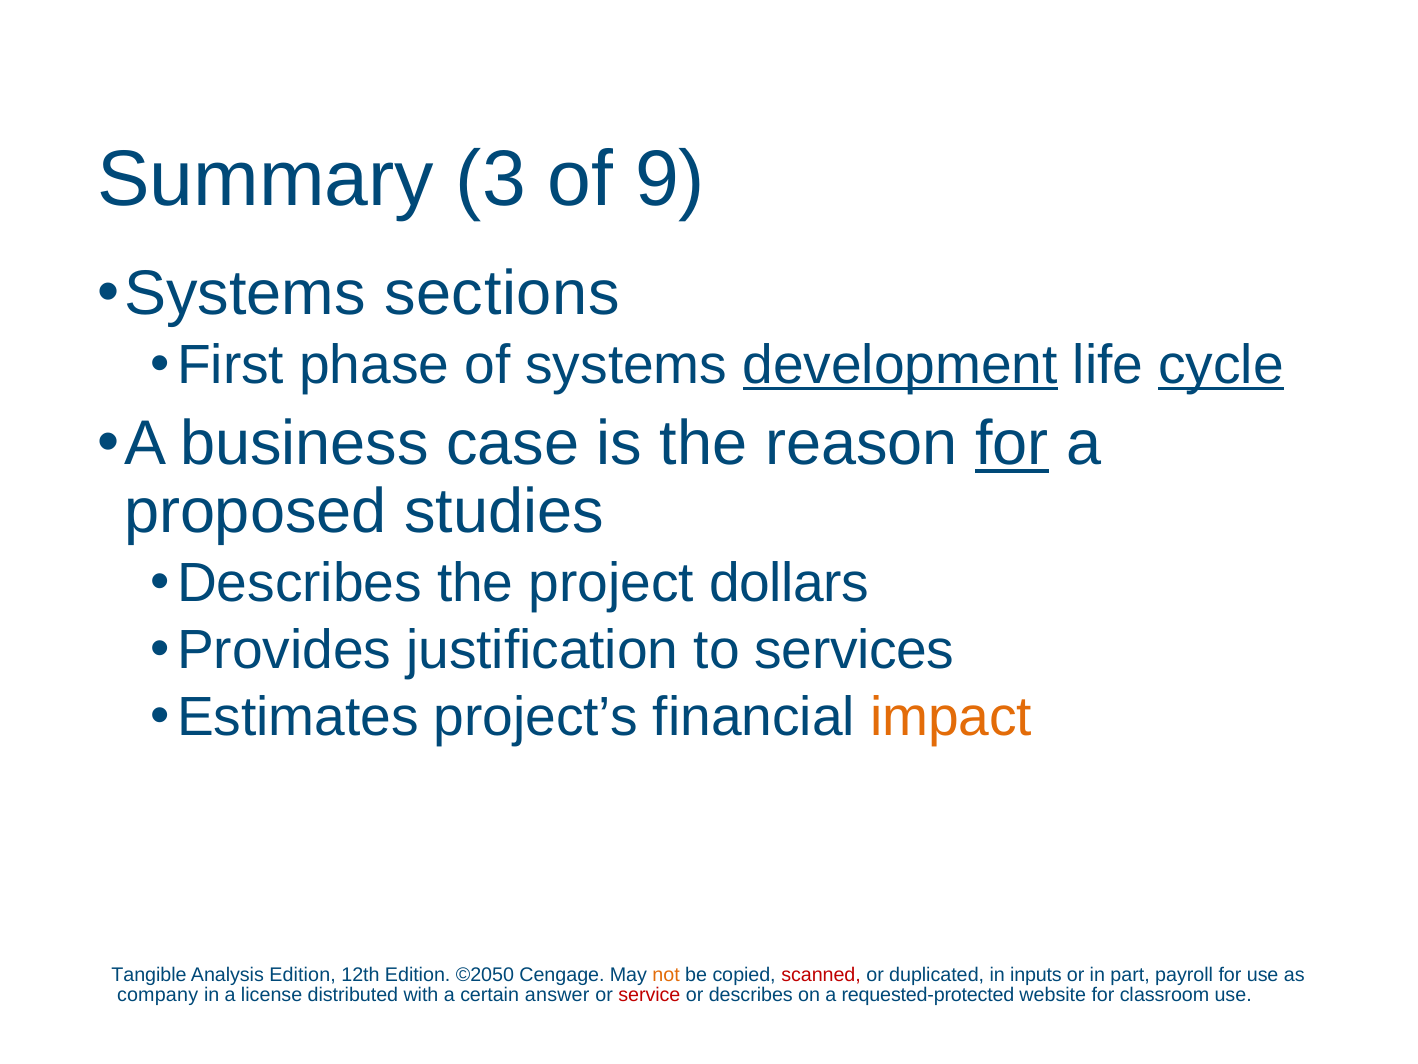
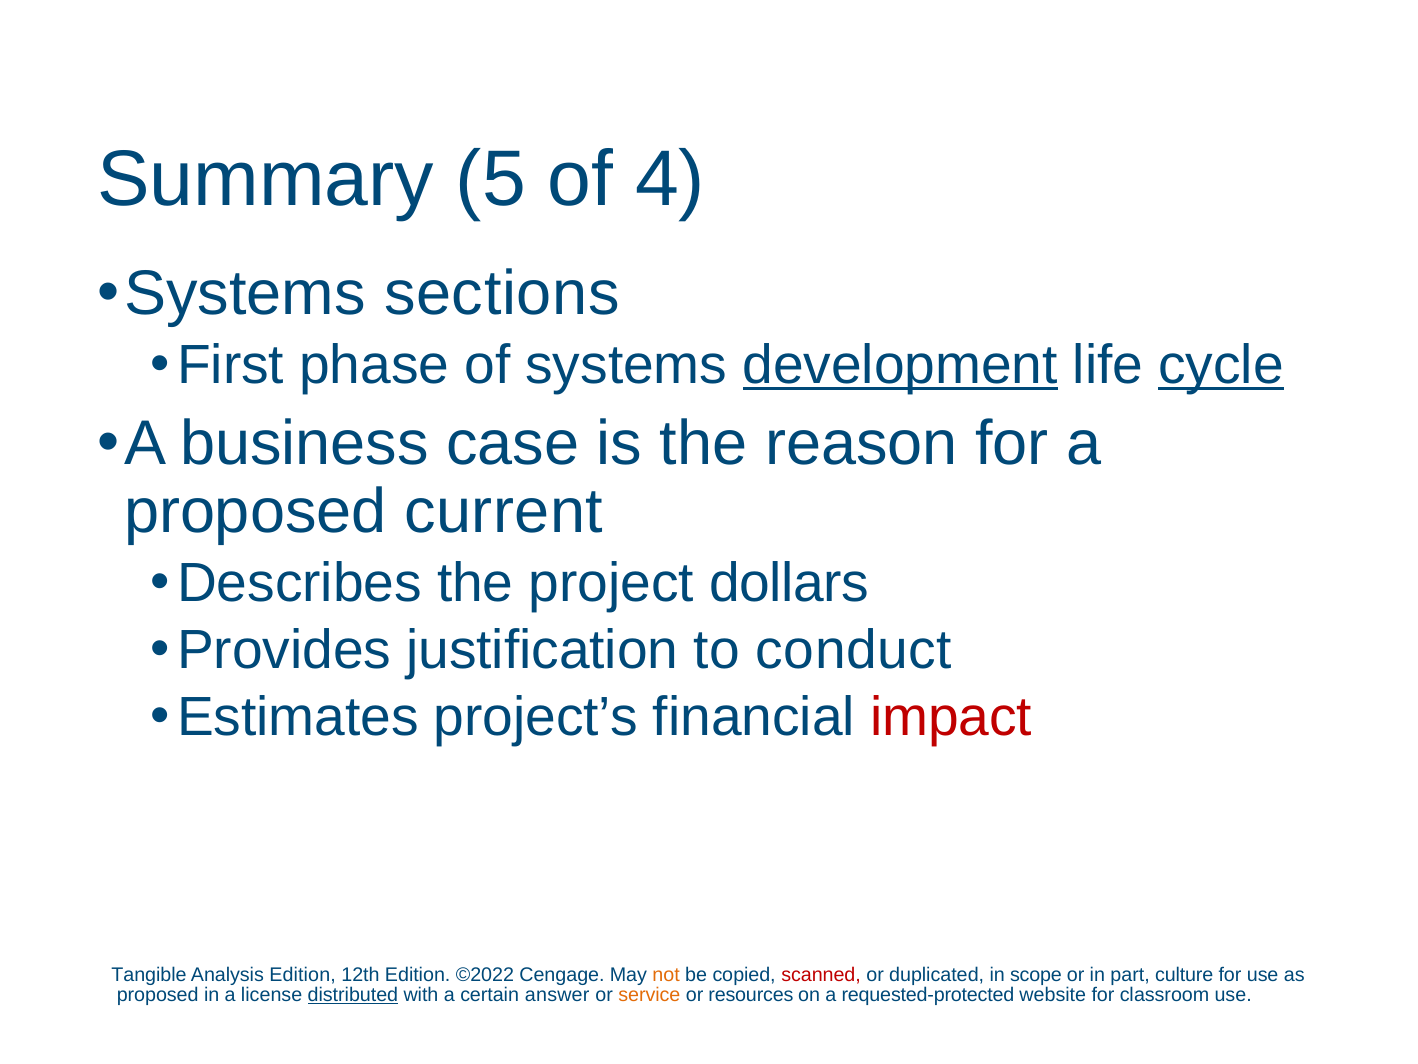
3: 3 -> 5
9: 9 -> 4
for at (1012, 444) underline: present -> none
studies: studies -> current
services: services -> conduct
impact colour: orange -> red
©2050: ©2050 -> ©2022
inputs: inputs -> scope
payroll: payroll -> culture
company at (158, 995): company -> proposed
distributed underline: none -> present
service colour: red -> orange
or describes: describes -> resources
